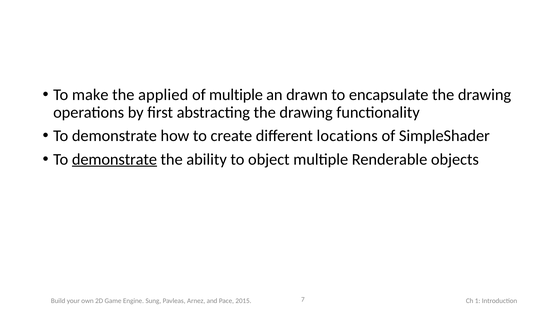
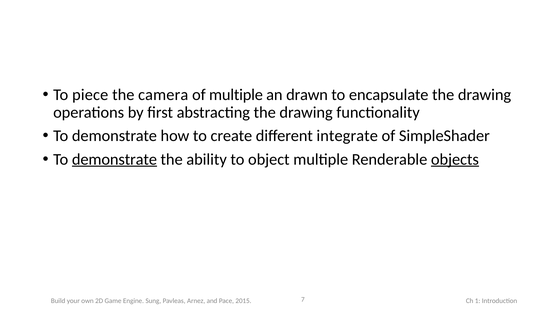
make: make -> piece
applied: applied -> camera
locations: locations -> integrate
objects underline: none -> present
